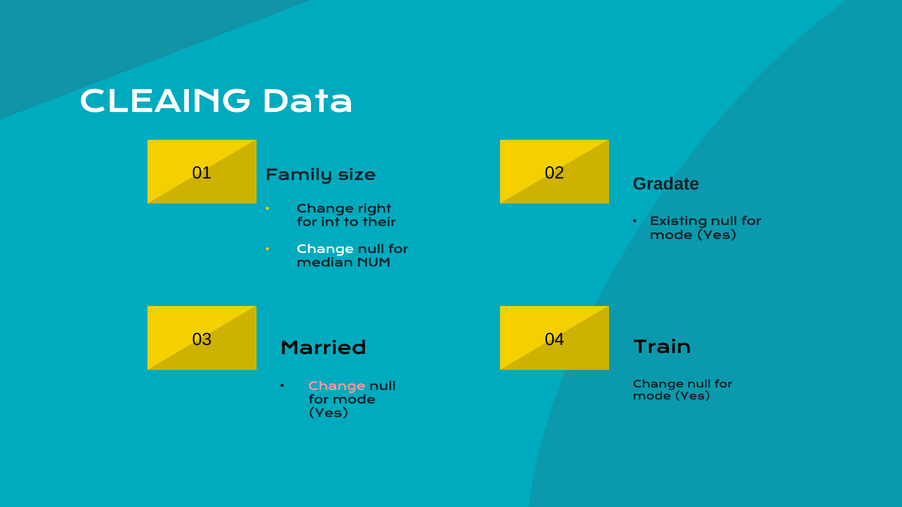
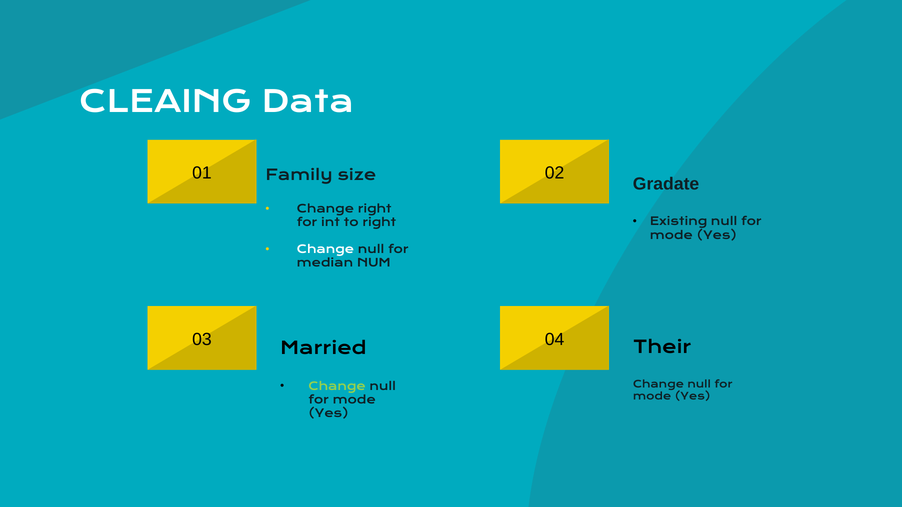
to their: their -> right
Train: Train -> Their
Change at (337, 387) colour: pink -> light green
